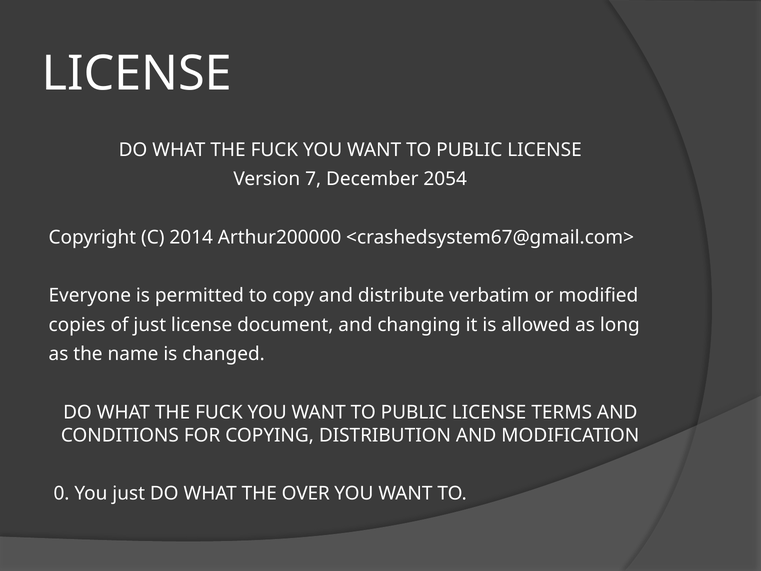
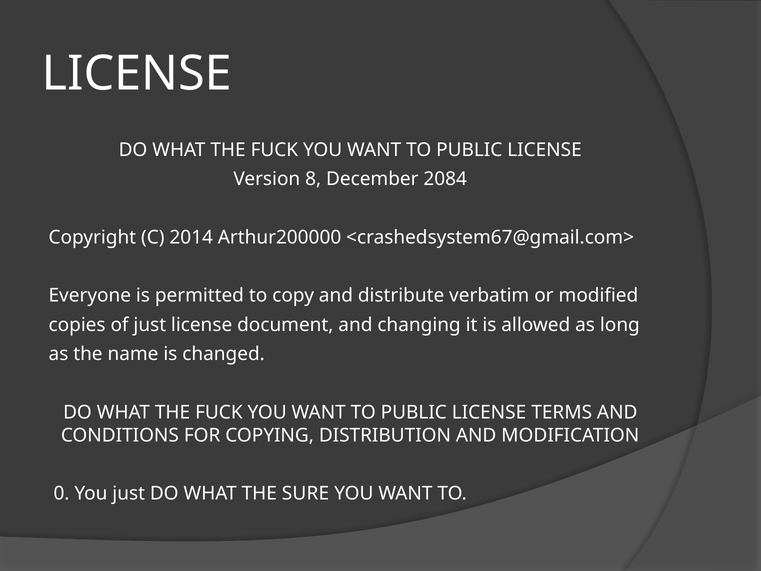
7: 7 -> 8
2054: 2054 -> 2084
OVER: OVER -> SURE
